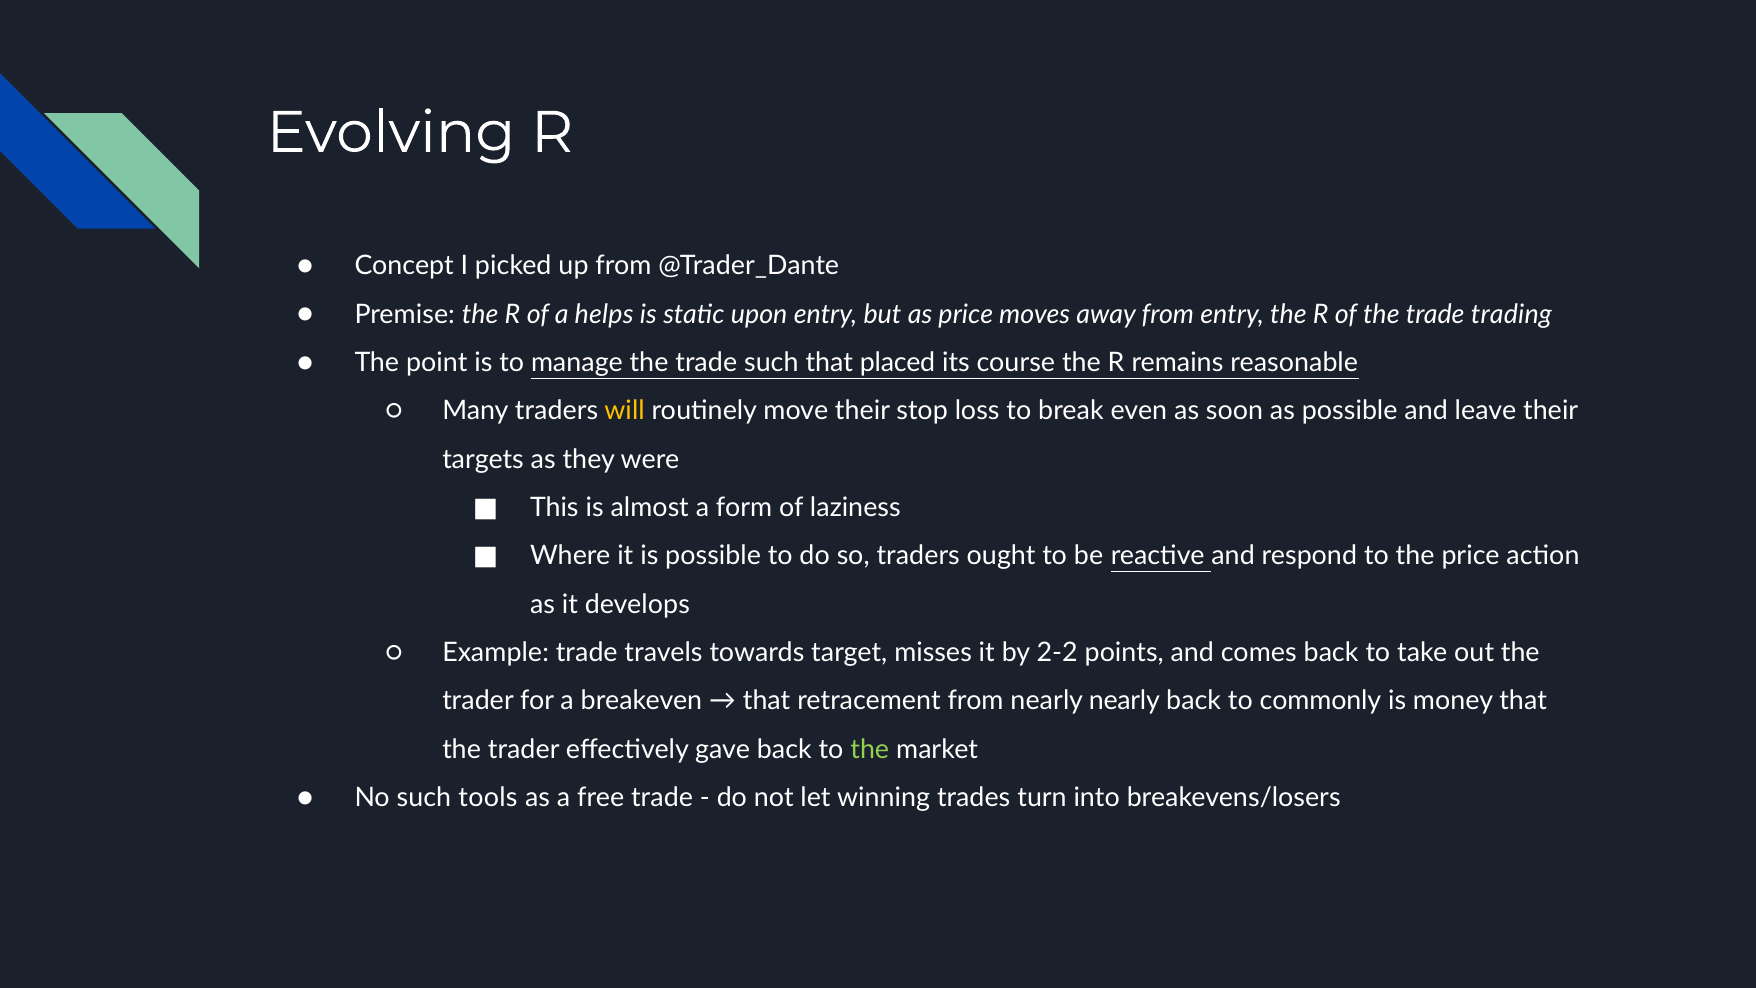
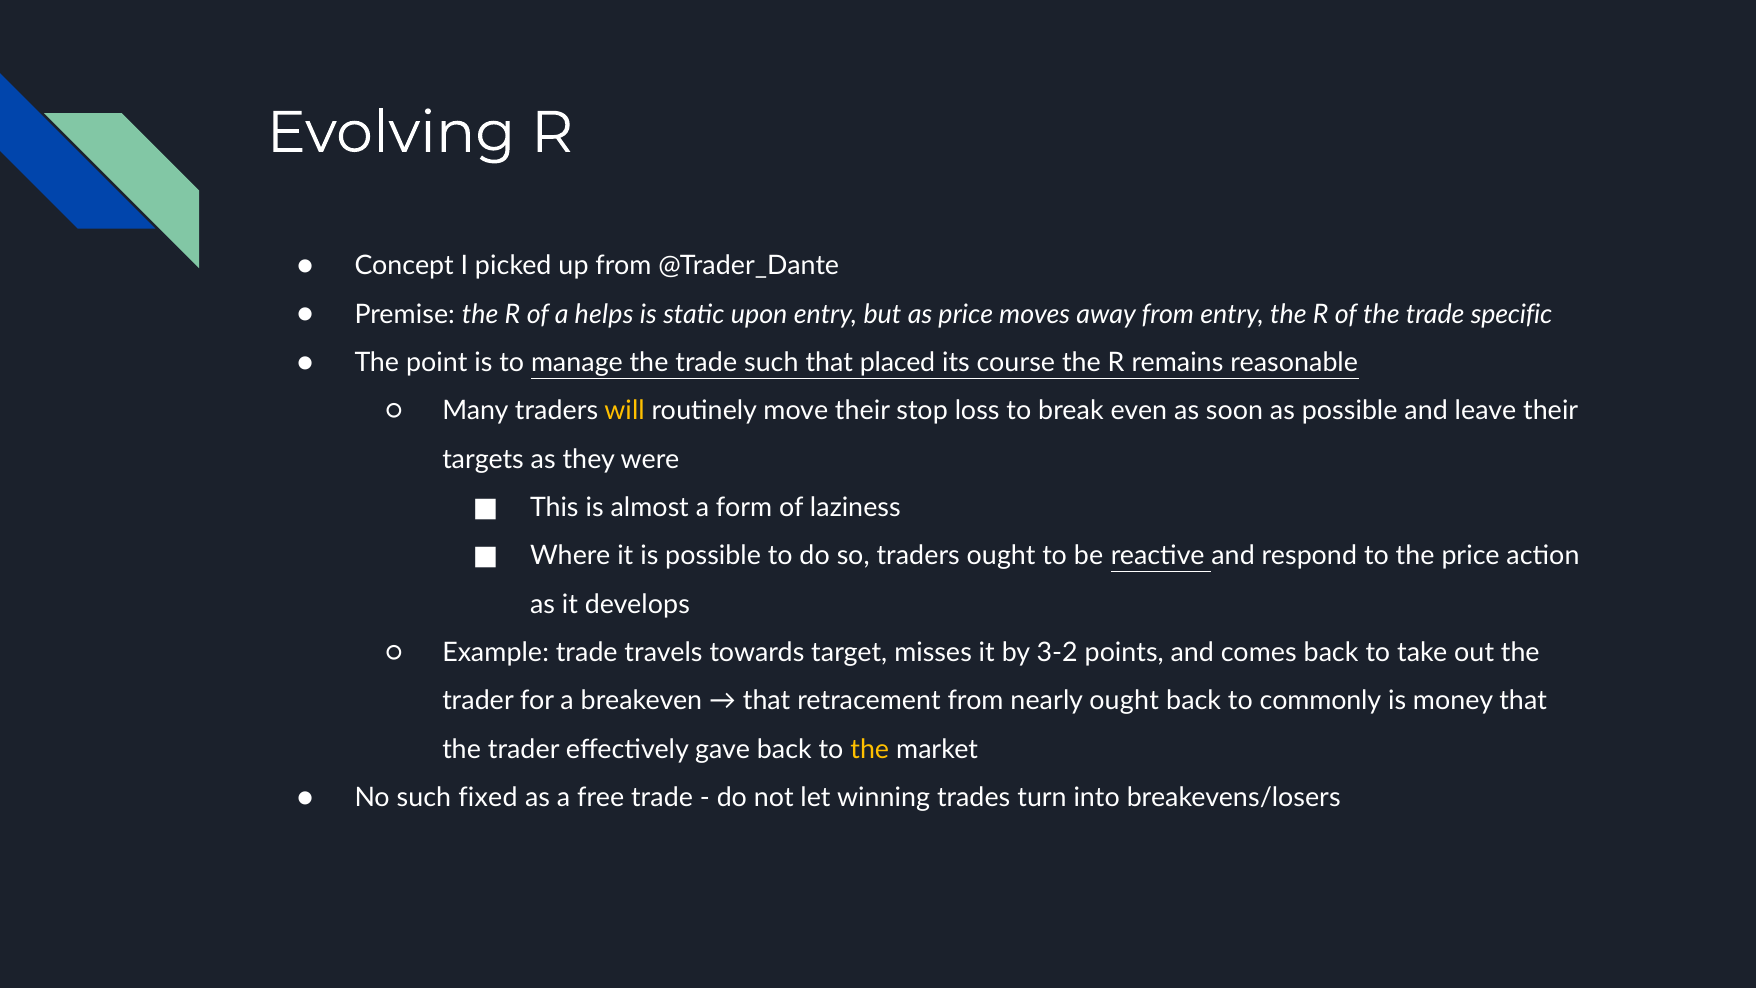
trading: trading -> specific
2-2: 2-2 -> 3-2
nearly nearly: nearly -> ought
the at (870, 749) colour: light green -> yellow
tools: tools -> fixed
